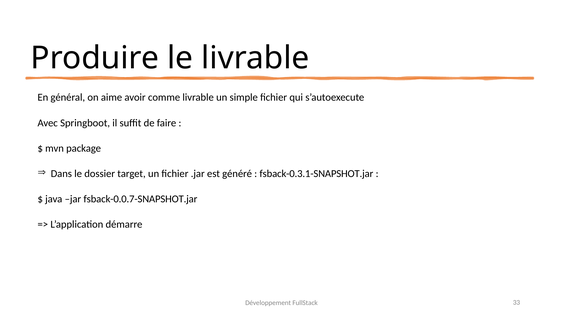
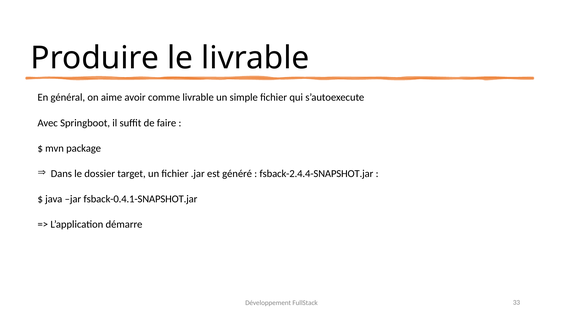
fsback-0.3.1-SNAPSHOT.jar: fsback-0.3.1-SNAPSHOT.jar -> fsback-2.4.4-SNAPSHOT.jar
fsback-0.0.7-SNAPSHOT.jar: fsback-0.0.7-SNAPSHOT.jar -> fsback-0.4.1-SNAPSHOT.jar
